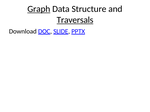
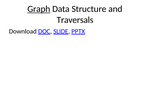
Traversals underline: present -> none
